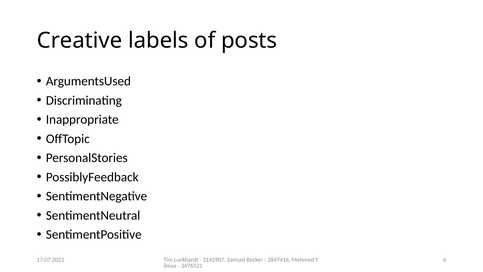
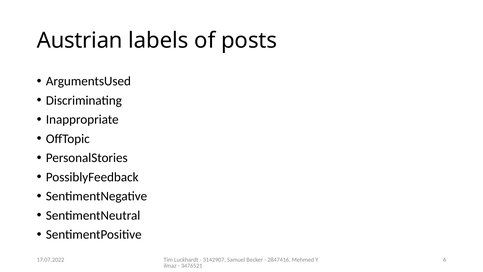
Creative: Creative -> Austrian
